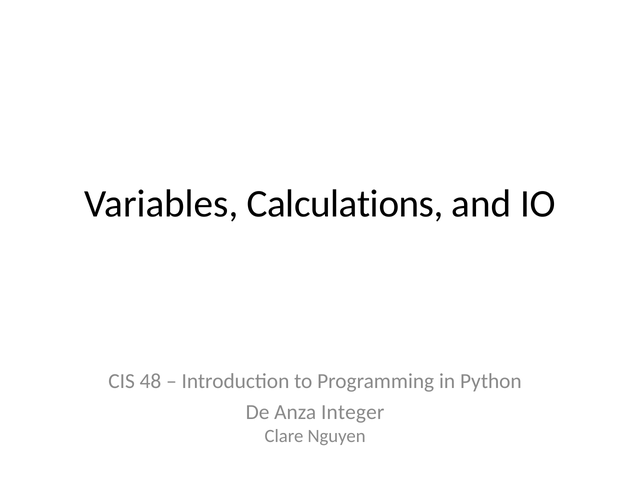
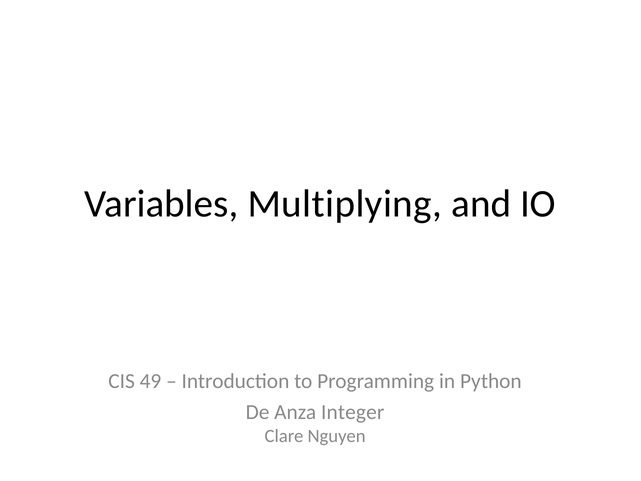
Calculations: Calculations -> Multiplying
48: 48 -> 49
